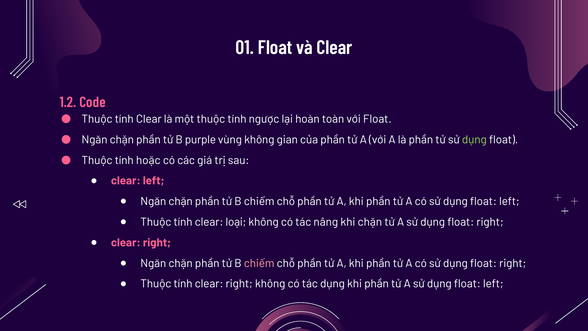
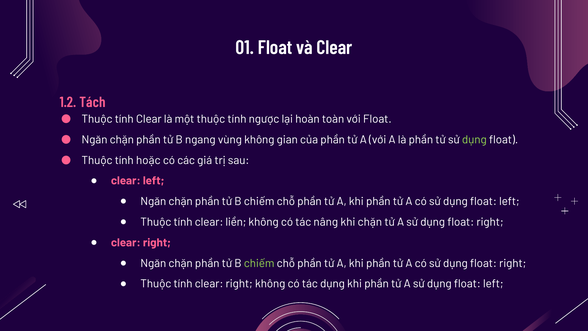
Code: Code -> Tách
purple: purple -> ngang
loại: loại -> liền
chiếm at (259, 263) colour: pink -> light green
